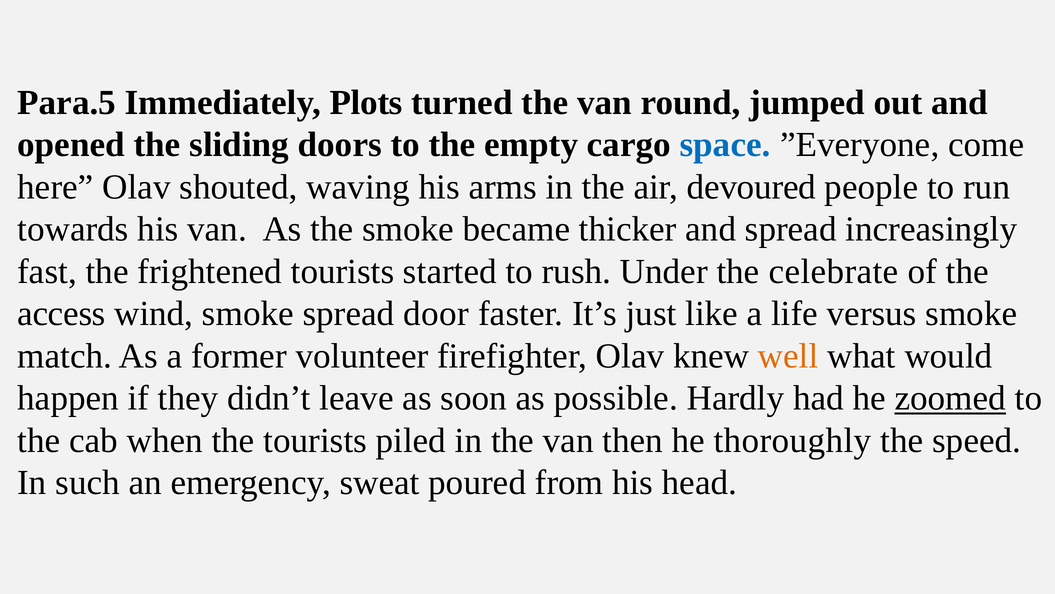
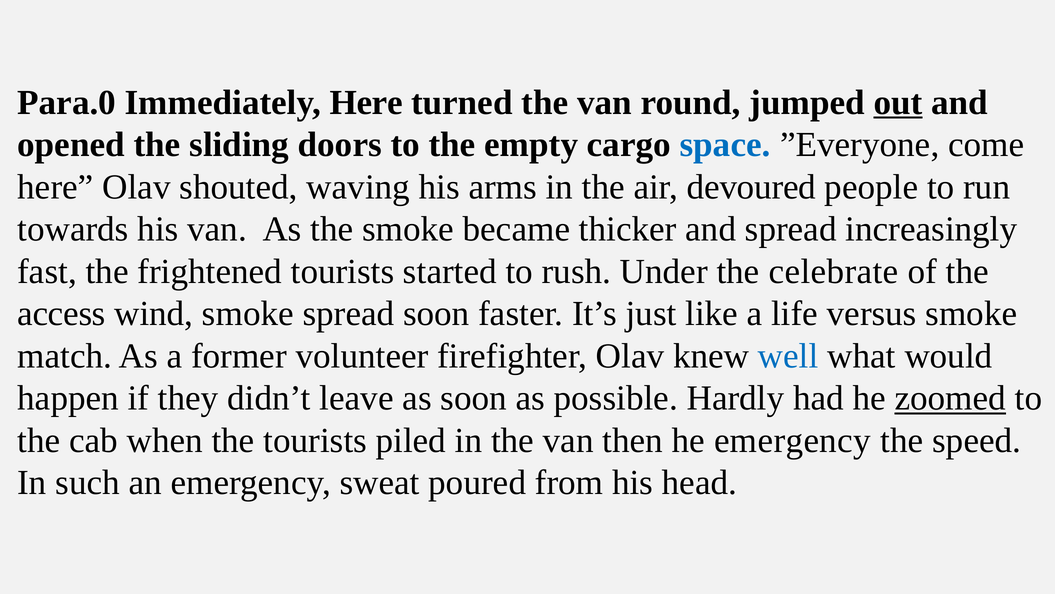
Para.5: Para.5 -> Para.0
Immediately Plots: Plots -> Here
out underline: none -> present
spread door: door -> soon
well colour: orange -> blue
he thoroughly: thoroughly -> emergency
